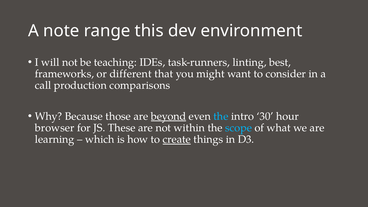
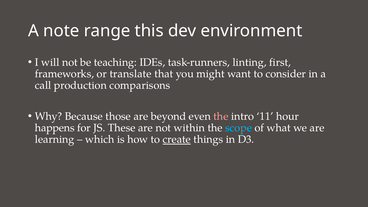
best: best -> first
different: different -> translate
beyond underline: present -> none
the at (221, 116) colour: light blue -> pink
30: 30 -> 11
browser: browser -> happens
